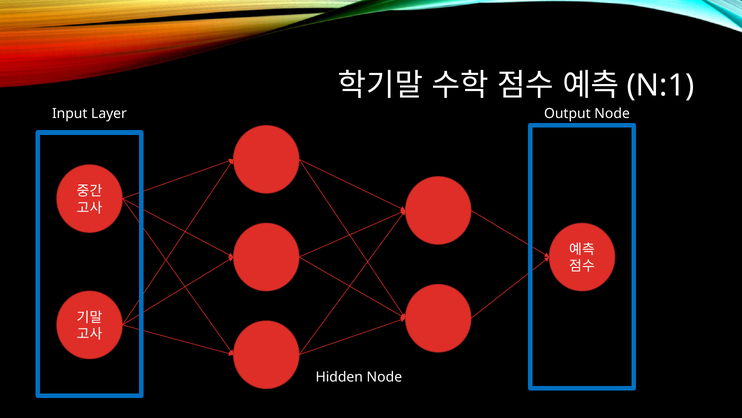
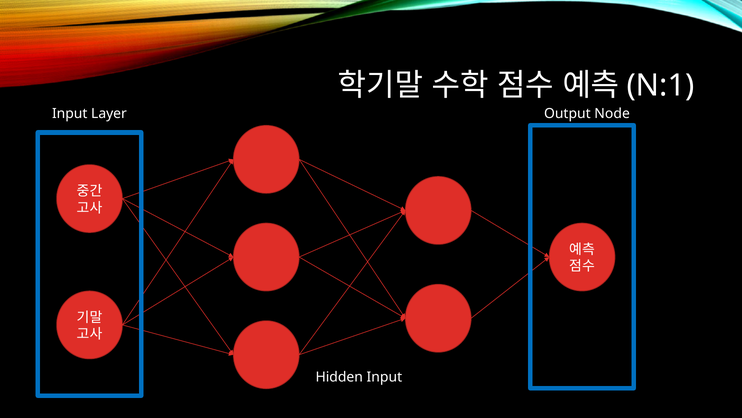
Hidden Node: Node -> Input
